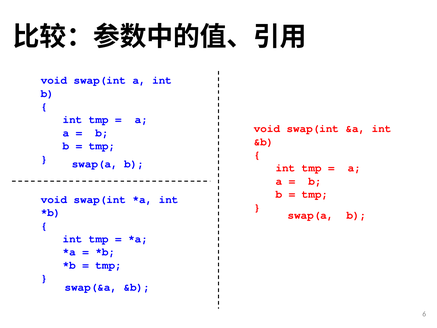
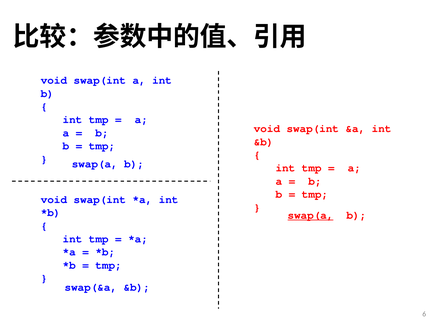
swap(a at (310, 215) underline: none -> present
